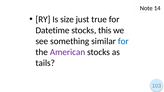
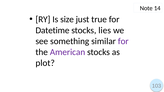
this: this -> lies
for at (123, 41) colour: blue -> purple
tails: tails -> plot
